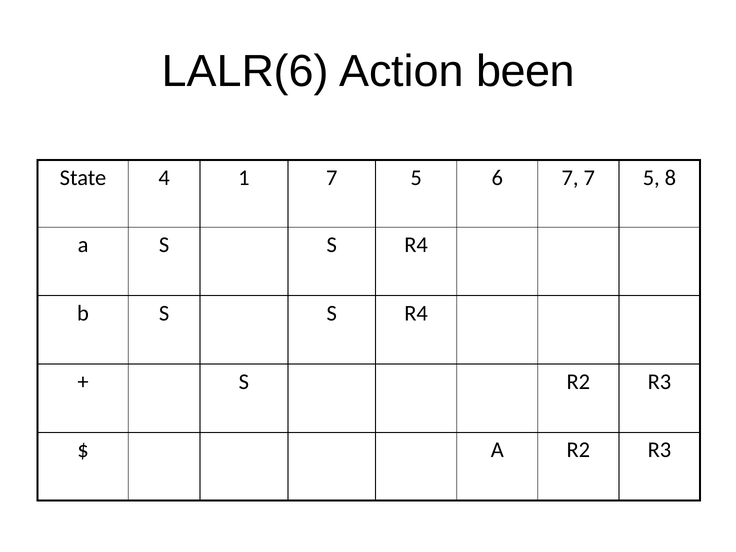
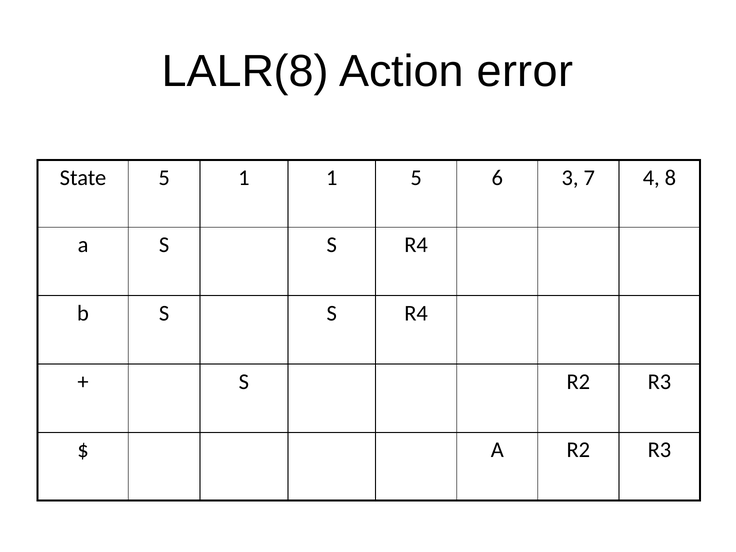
LALR(6: LALR(6 -> LALR(8
been: been -> error
State 4: 4 -> 5
1 7: 7 -> 1
6 7: 7 -> 3
5 at (651, 178): 5 -> 4
